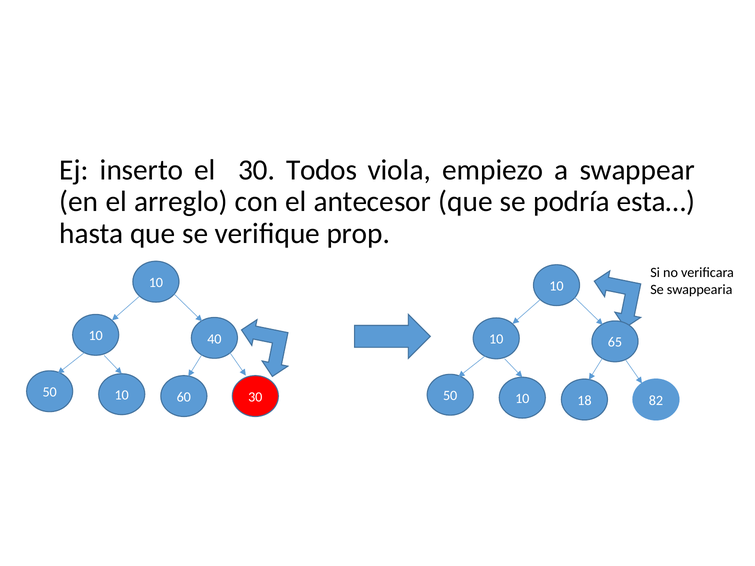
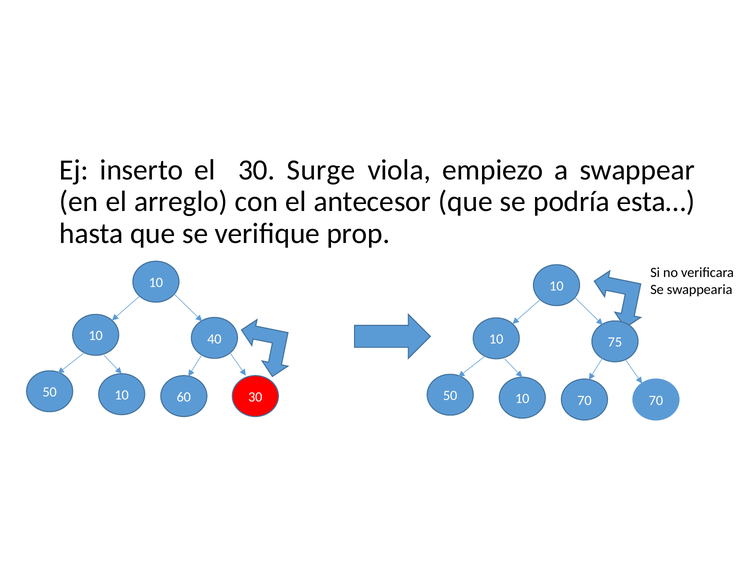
Todos: Todos -> Surge
65: 65 -> 75
60 82: 82 -> 70
10 18: 18 -> 70
